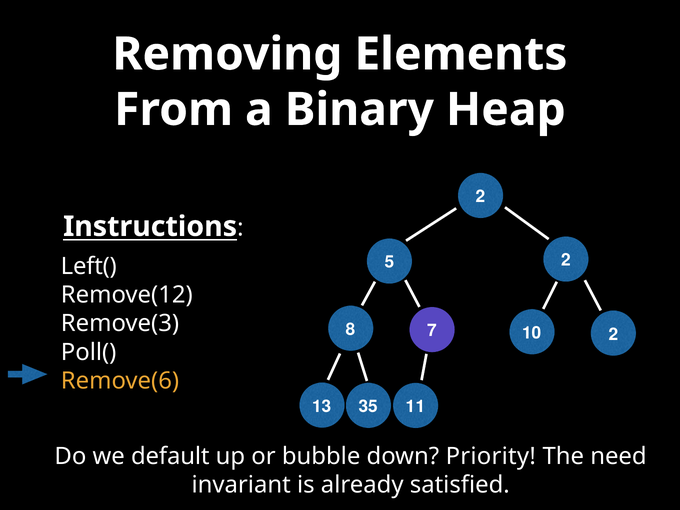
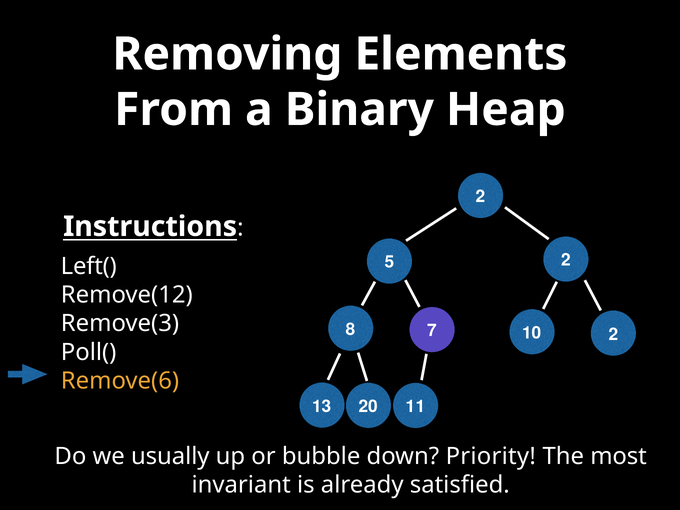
35: 35 -> 20
default: default -> usually
need: need -> most
